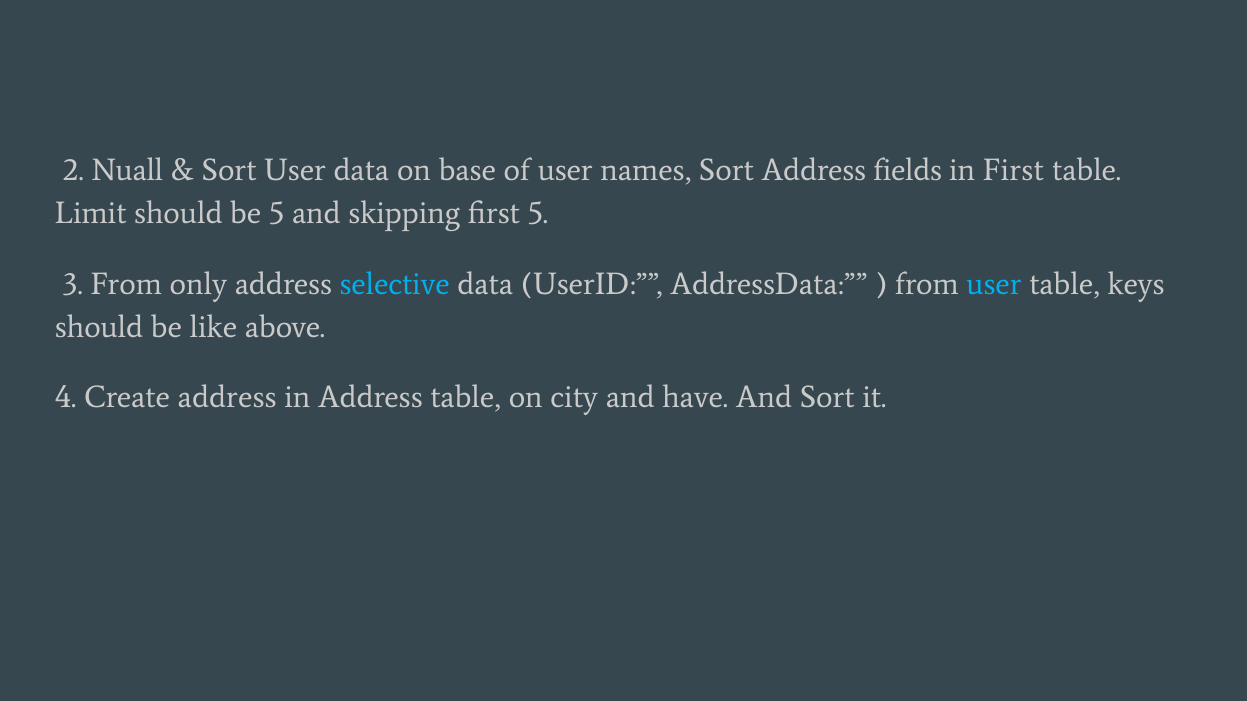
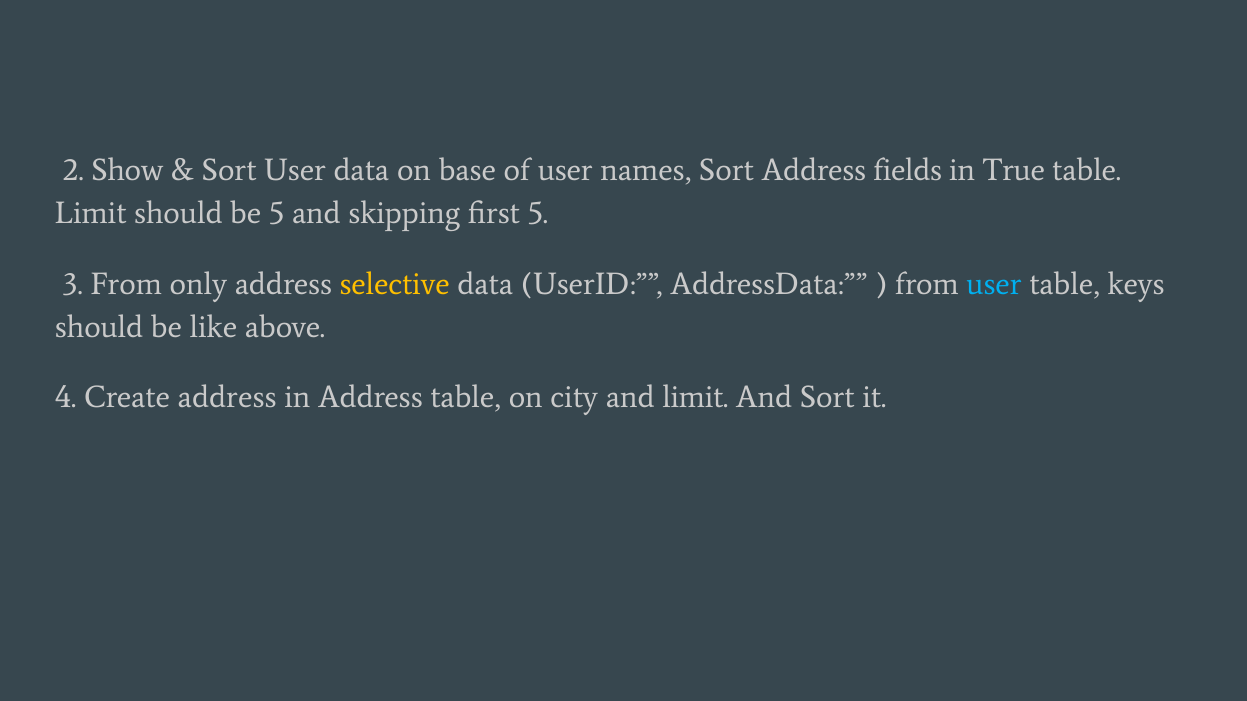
Nuall: Nuall -> Show
in First: First -> True
selective colour: light blue -> yellow
and have: have -> limit
